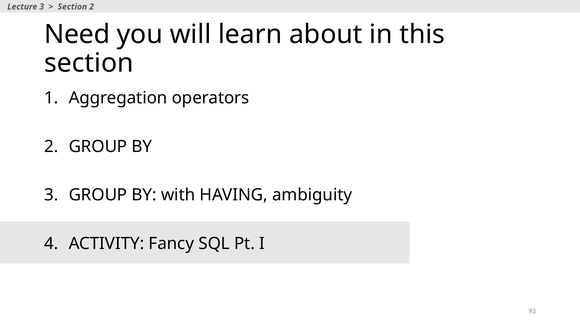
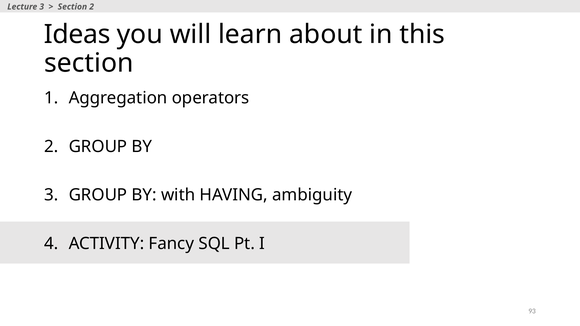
Need: Need -> Ideas
